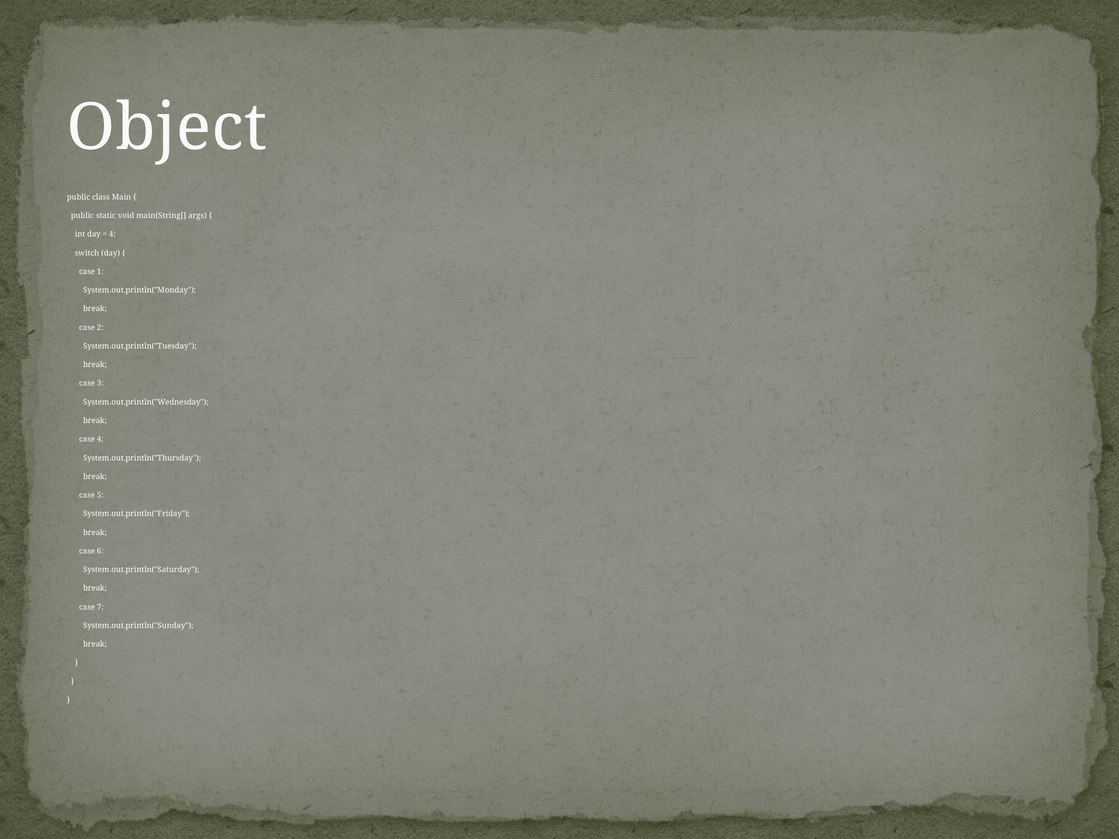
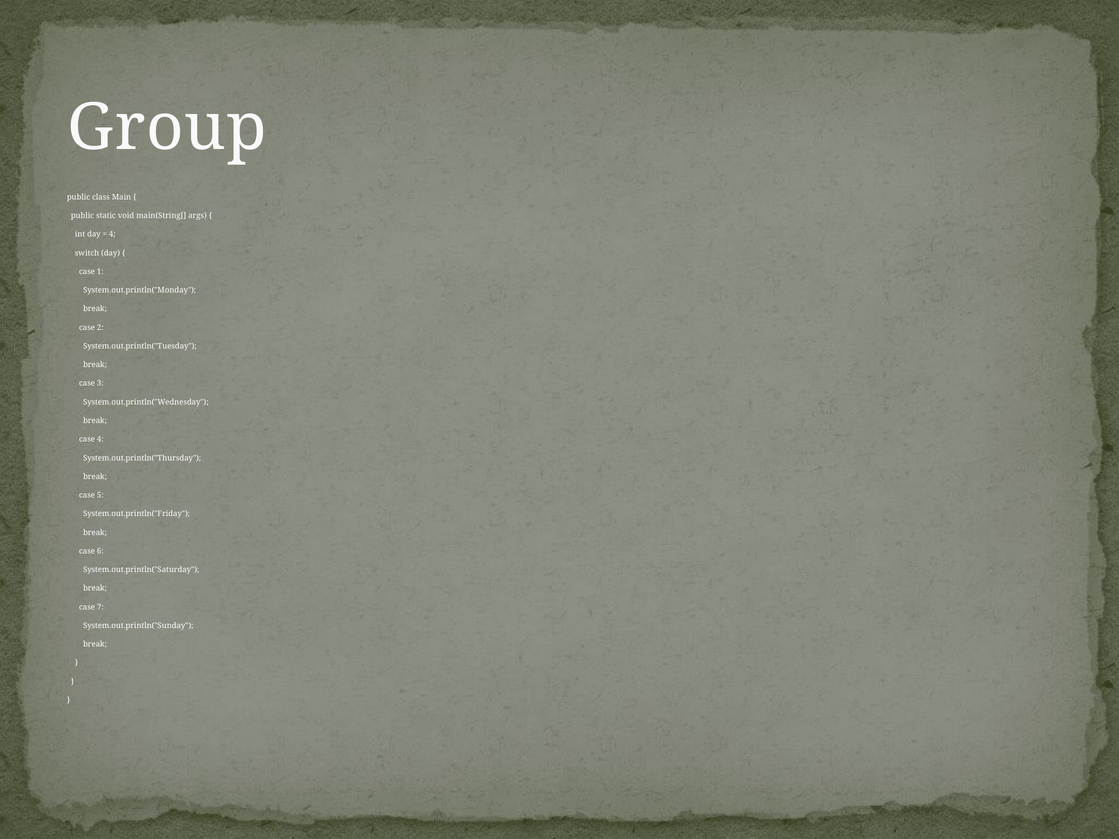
Object: Object -> Group
